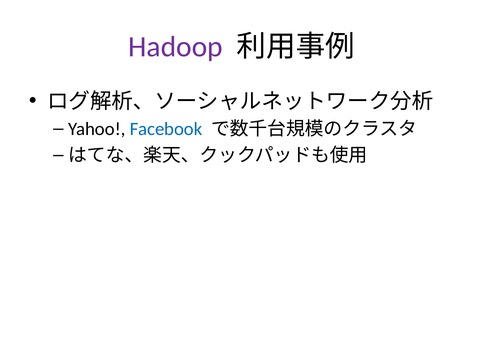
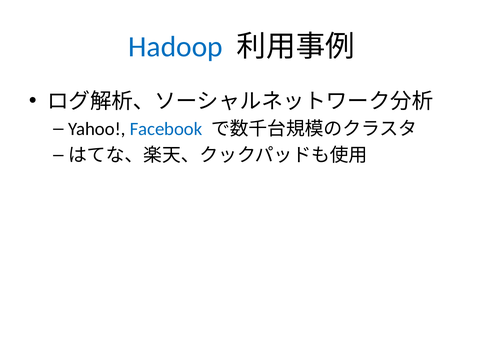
Hadoop colour: purple -> blue
